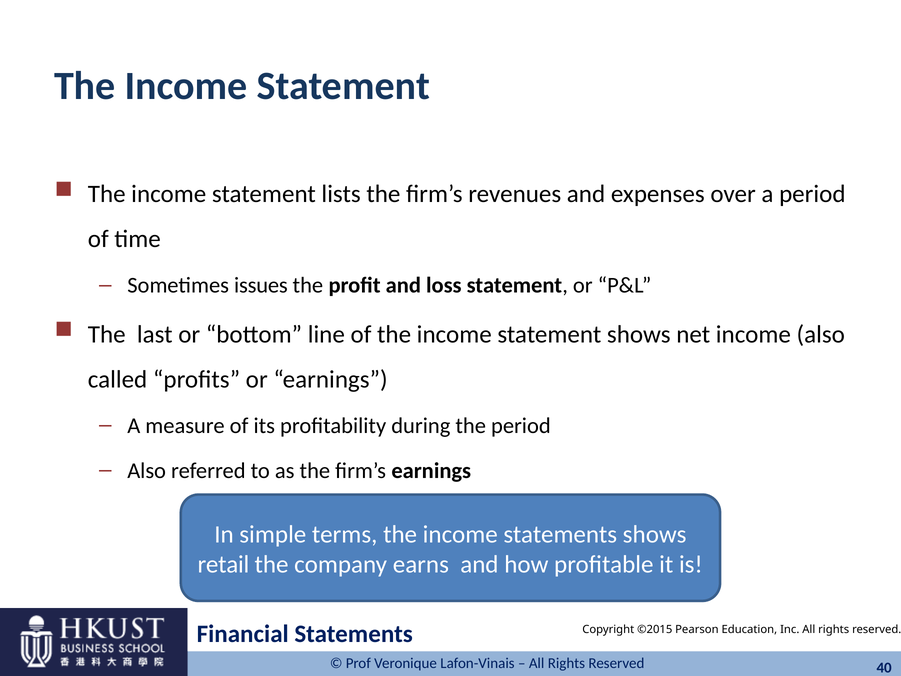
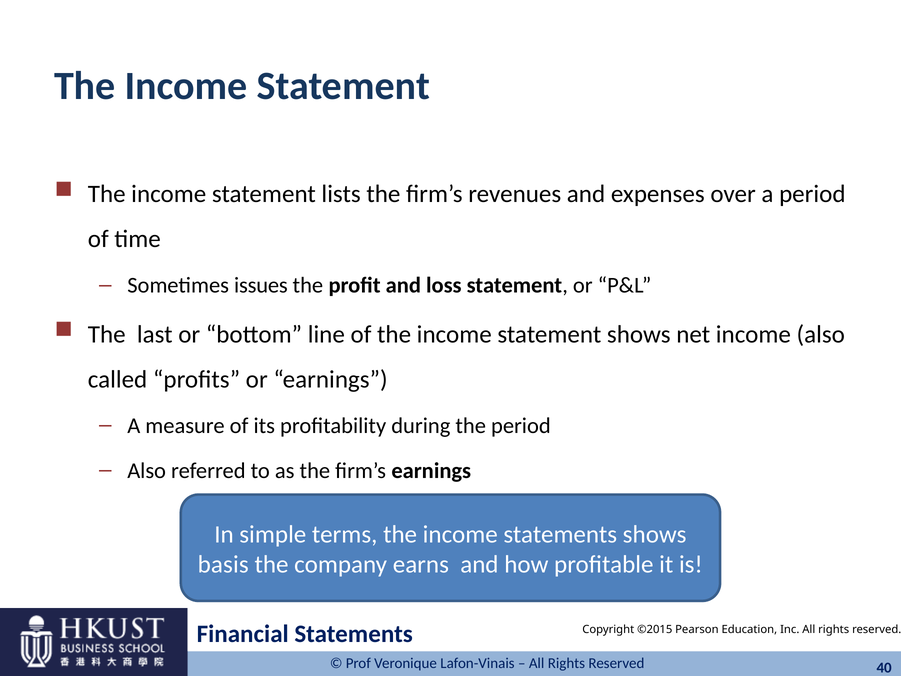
retail: retail -> basis
